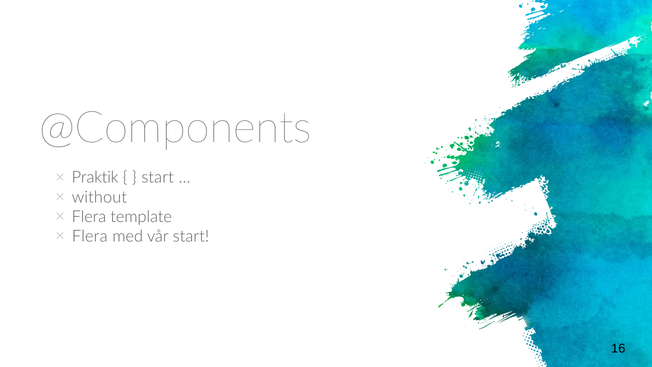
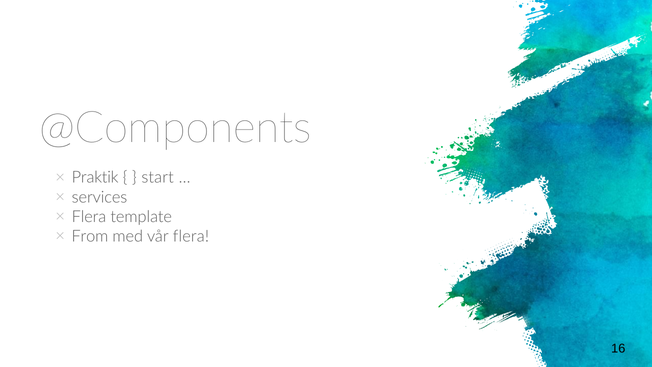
without: without -> services
Flera at (90, 236): Flera -> From
vår start: start -> flera
